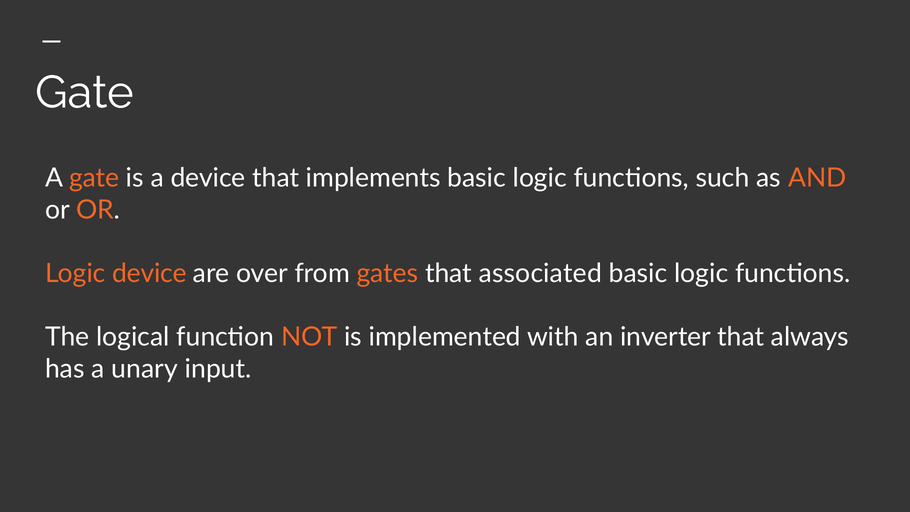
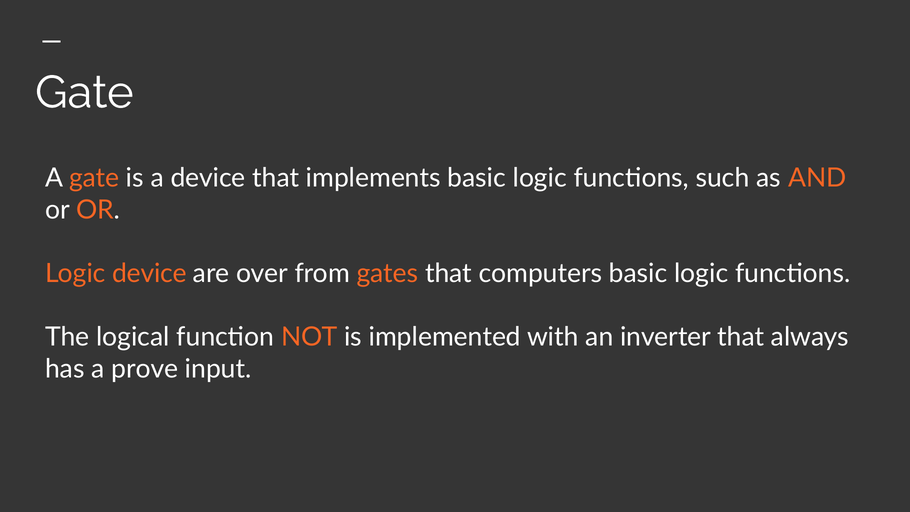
associated: associated -> computers
unary: unary -> prove
